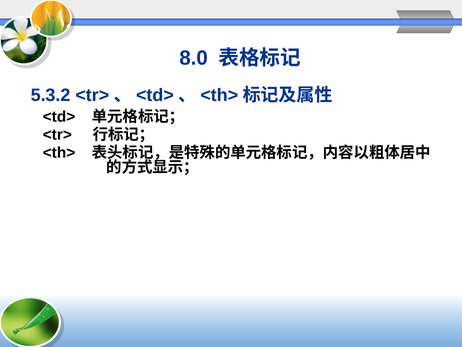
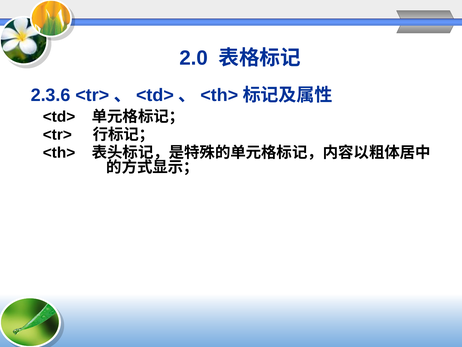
8.0: 8.0 -> 2.0
5.3.2: 5.3.2 -> 2.3.6
